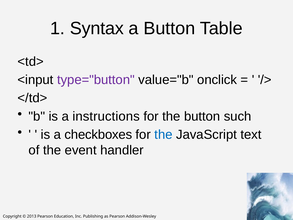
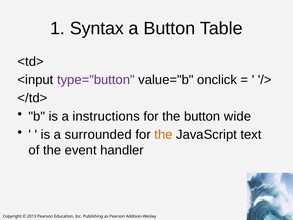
such: such -> wide
checkboxes: checkboxes -> surrounded
the at (163, 134) colour: blue -> orange
